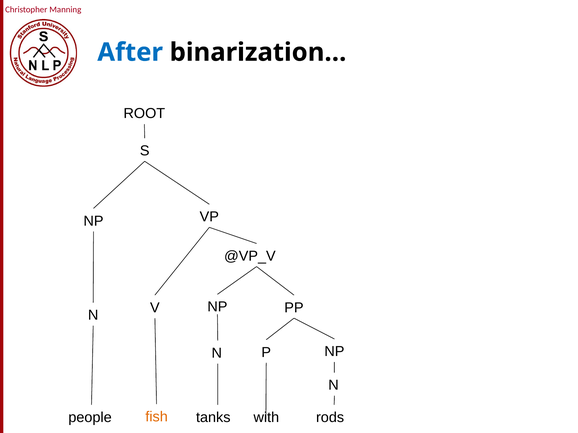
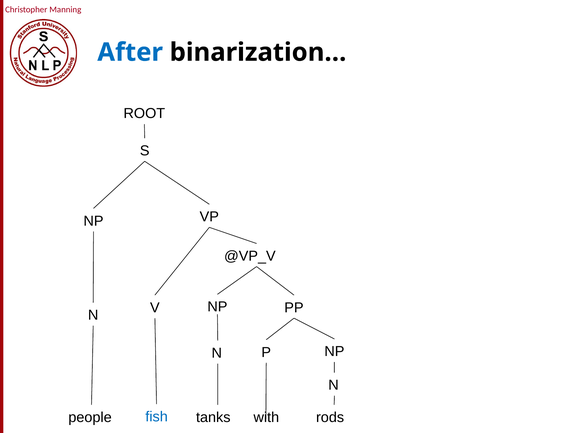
fish colour: orange -> blue
